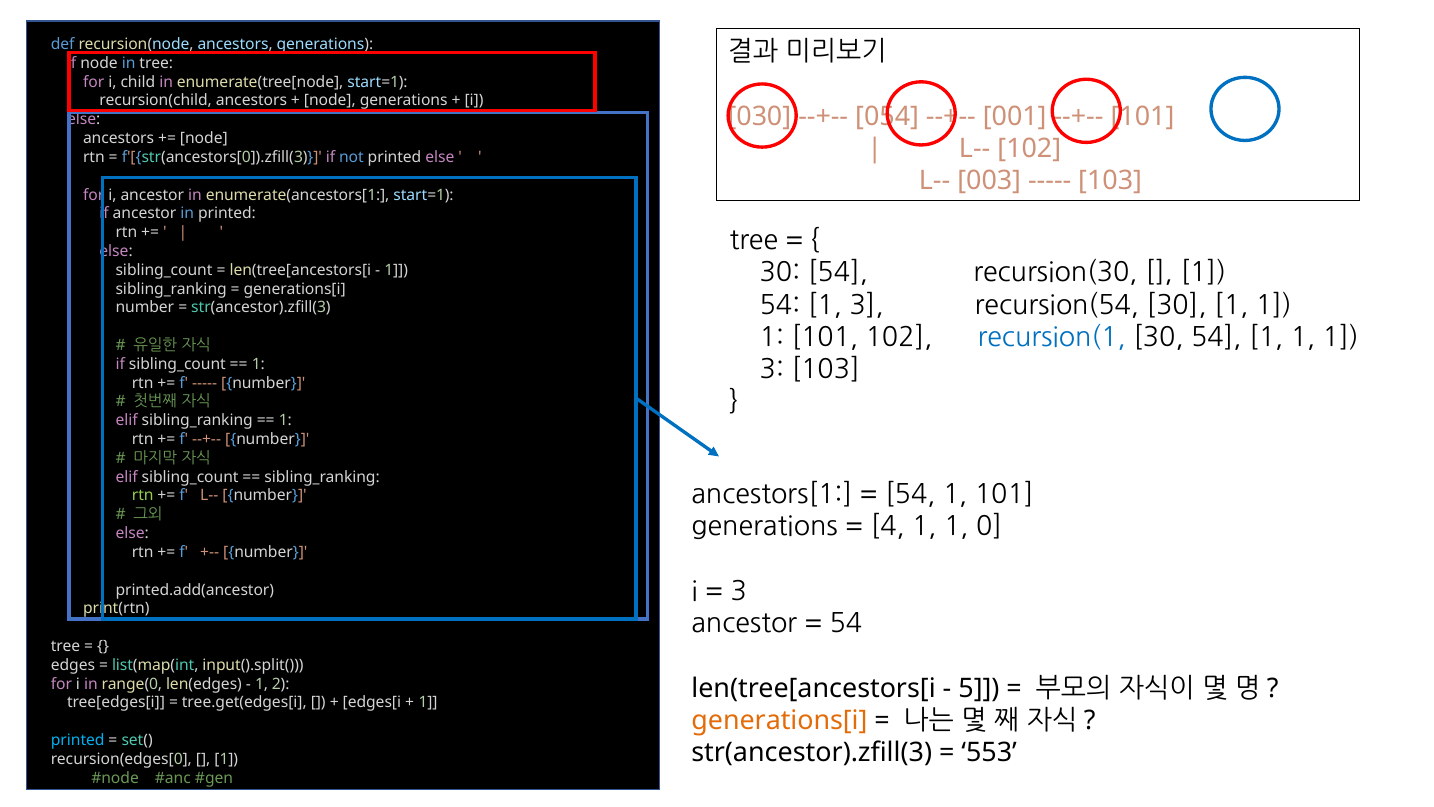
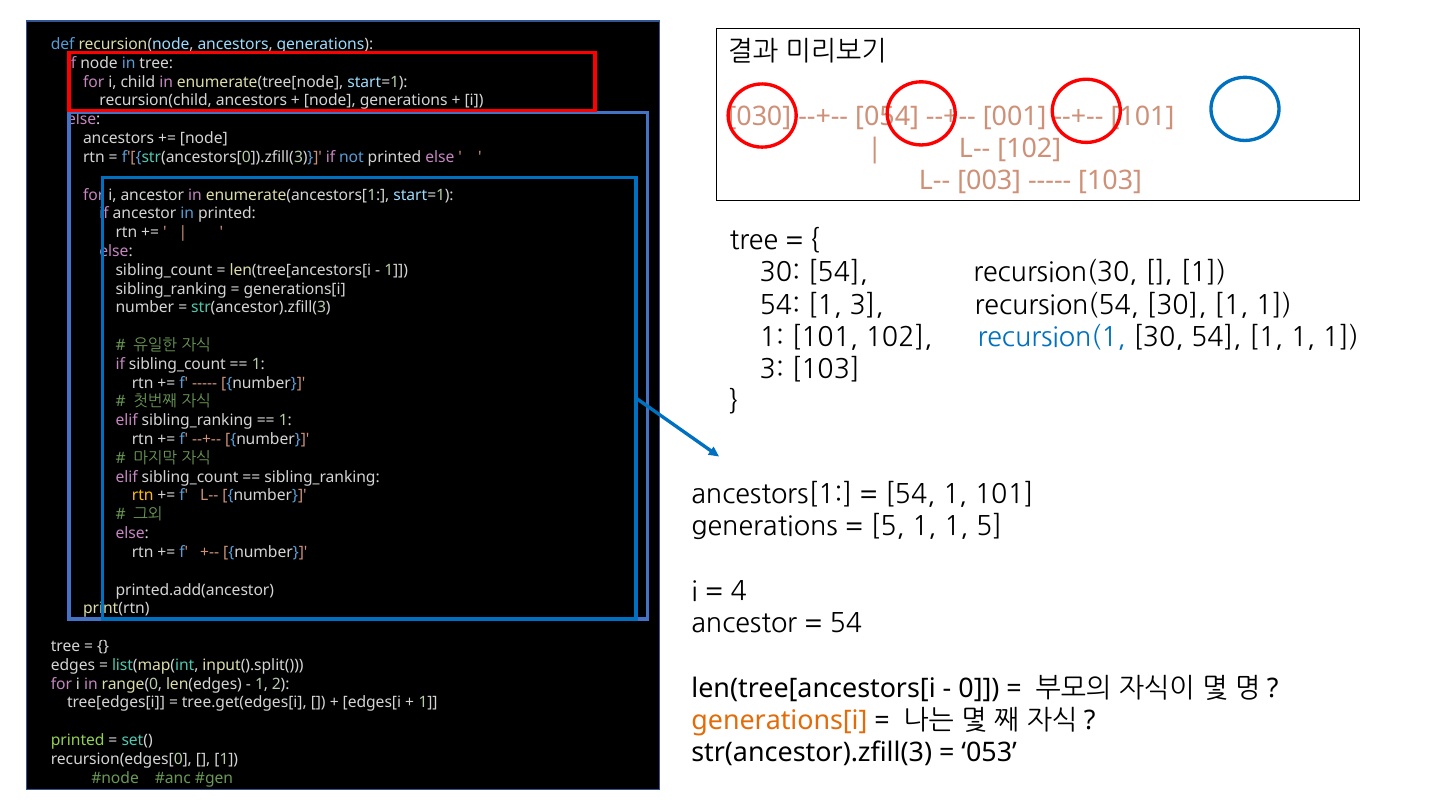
rtn at (143, 496) colour: light green -> yellow
4 at (888, 527): 4 -> 5
1 0: 0 -> 5
3 at (739, 591): 3 -> 4
5: 5 -> 0
printed at (78, 740) colour: light blue -> light green
553: 553 -> 053
